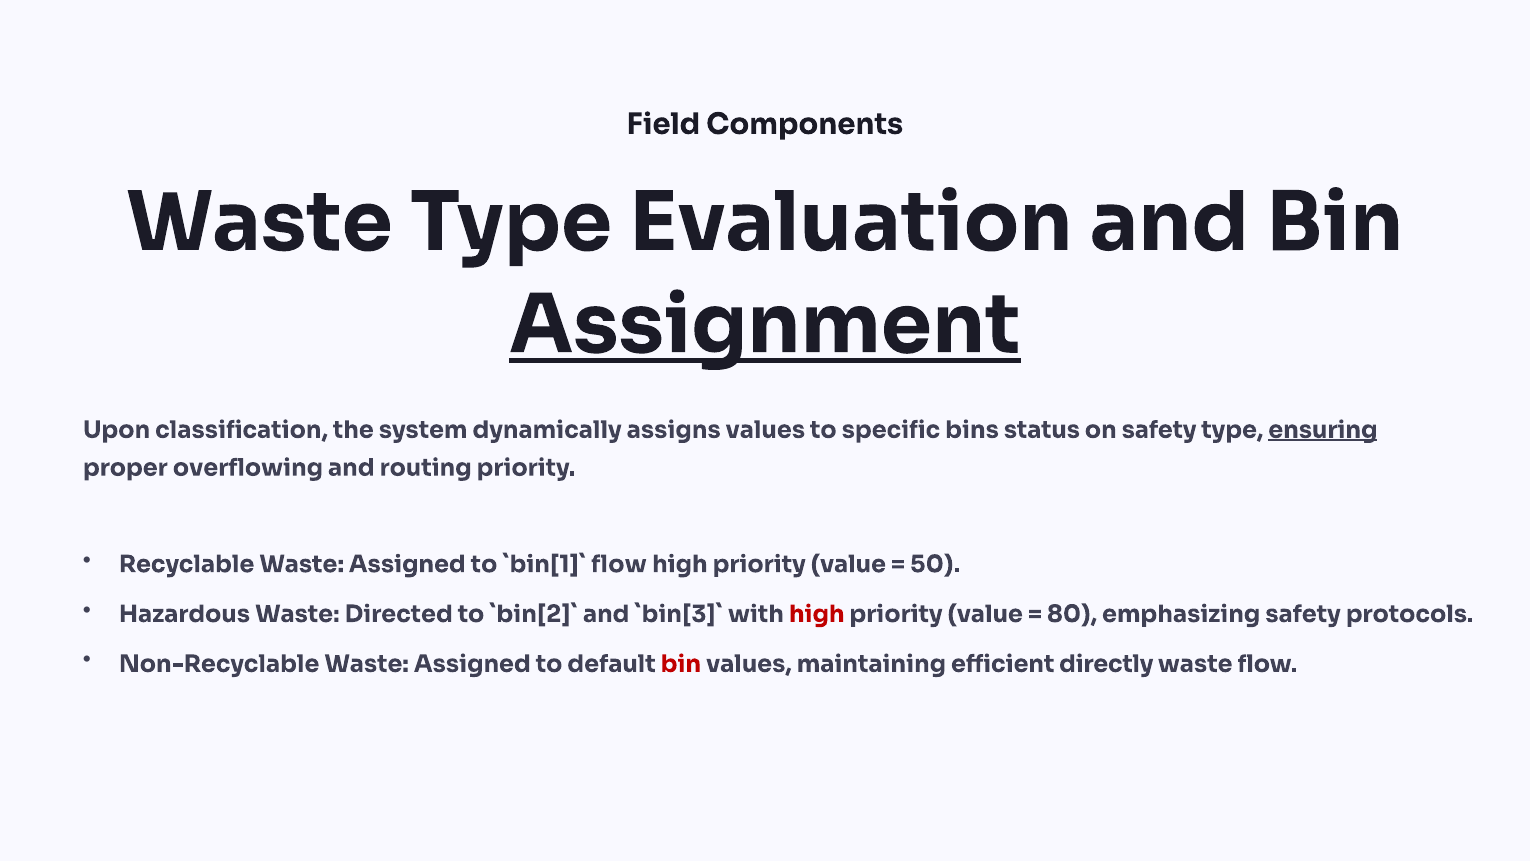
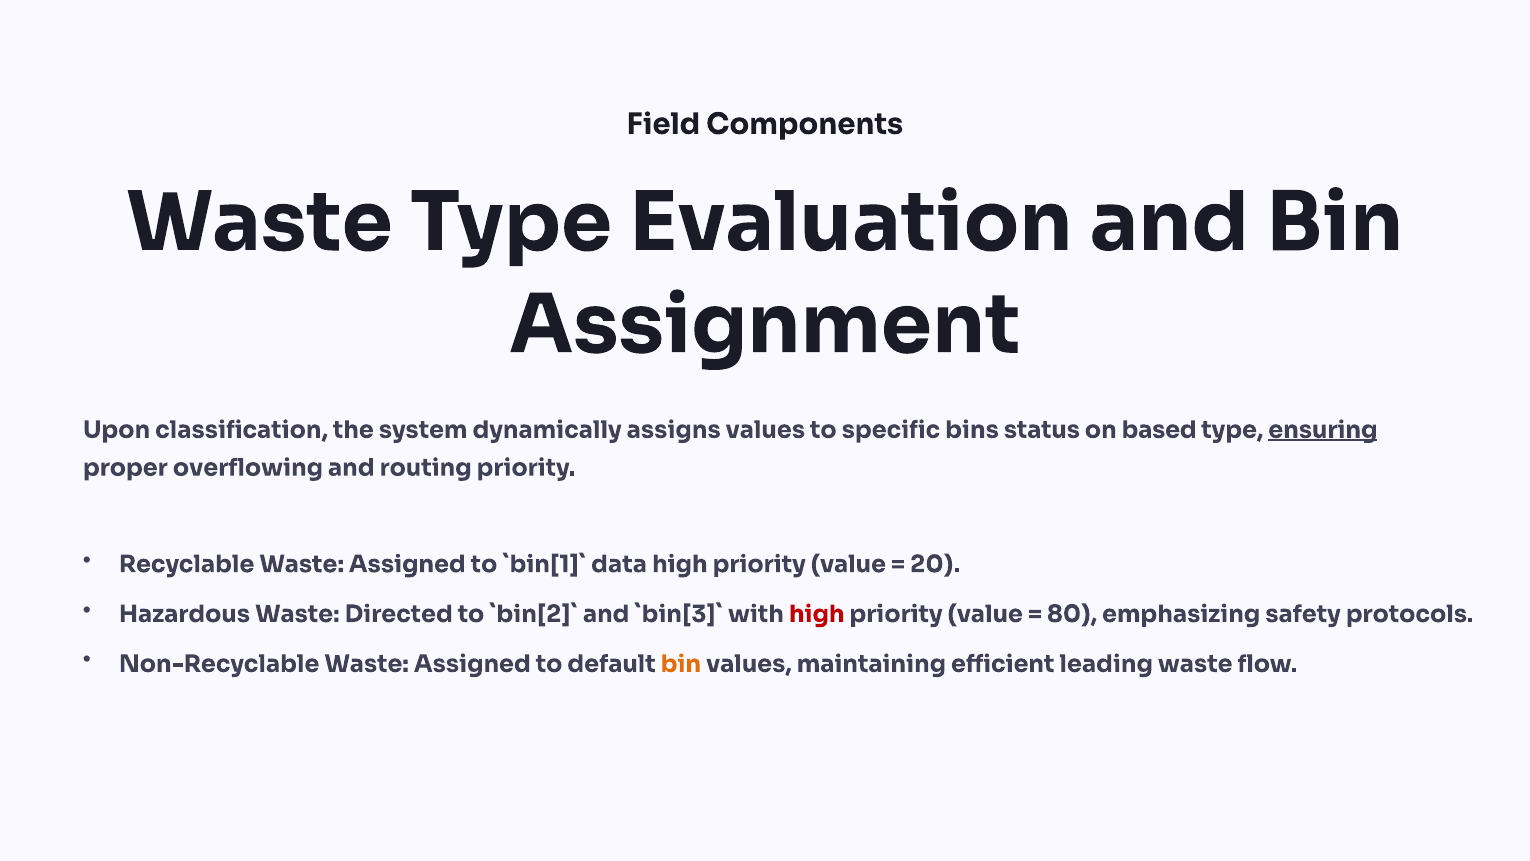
Assignment underline: present -> none
on safety: safety -> based
flow at (619, 564): flow -> data
50: 50 -> 20
bin at (681, 664) colour: red -> orange
directly: directly -> leading
